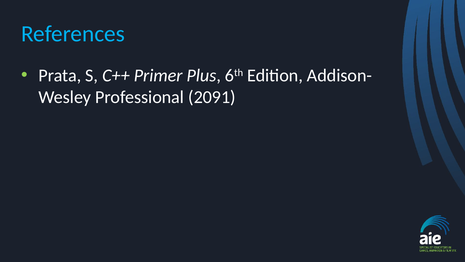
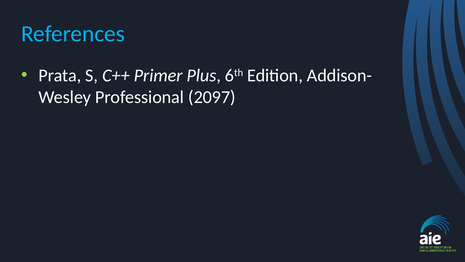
2091: 2091 -> 2097
